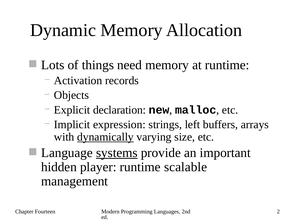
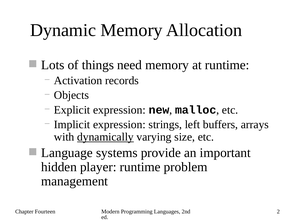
Explicit declaration: declaration -> expression
systems underline: present -> none
scalable: scalable -> problem
